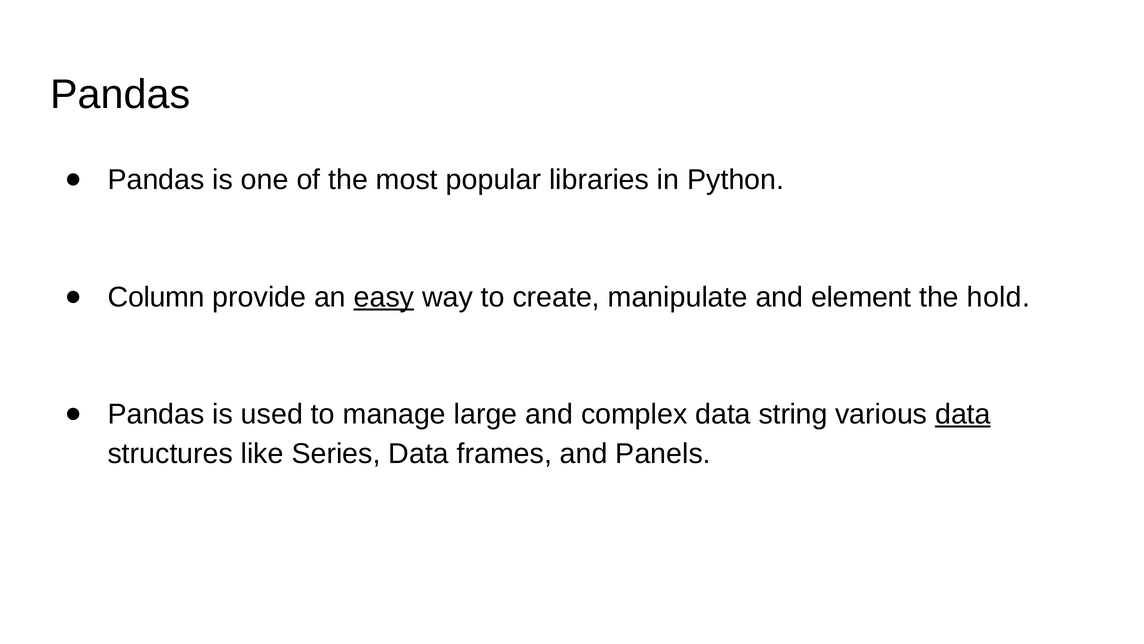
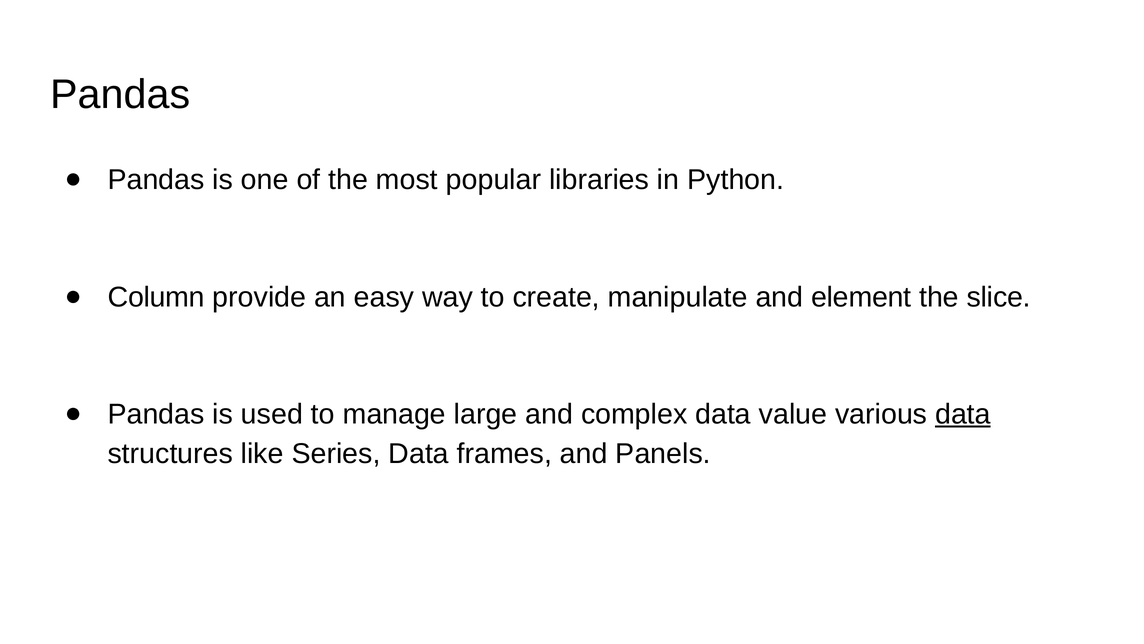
easy underline: present -> none
hold: hold -> slice
string: string -> value
